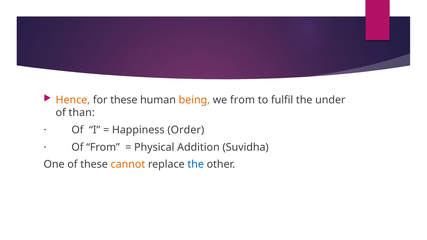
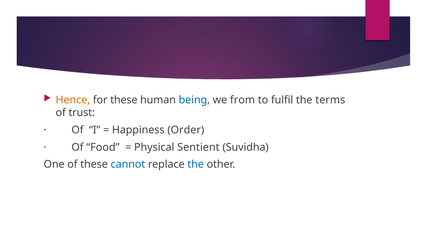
being colour: orange -> blue
under: under -> terms
than: than -> trust
Of From: From -> Food
Addition: Addition -> Sentient
cannot colour: orange -> blue
